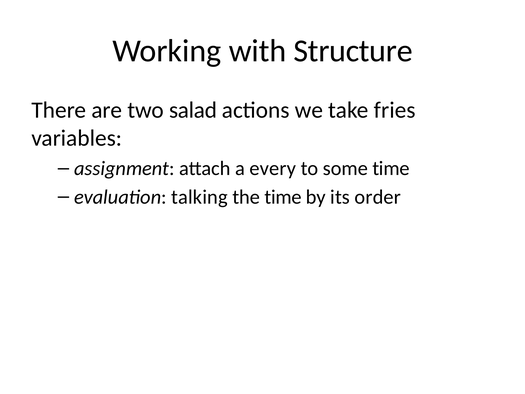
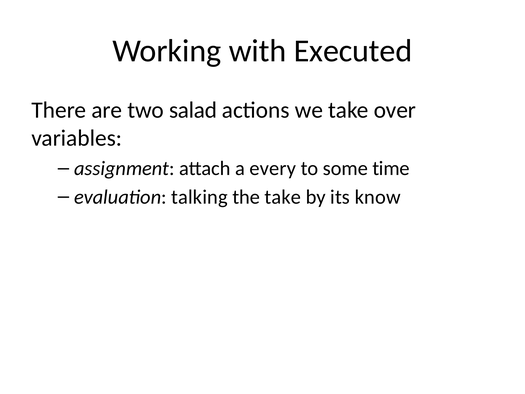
Structure: Structure -> Executed
fries: fries -> over
the time: time -> take
order: order -> know
